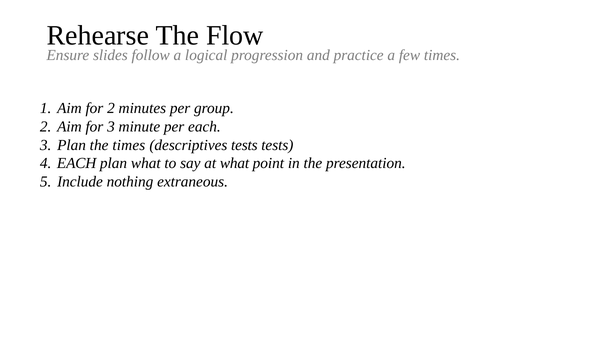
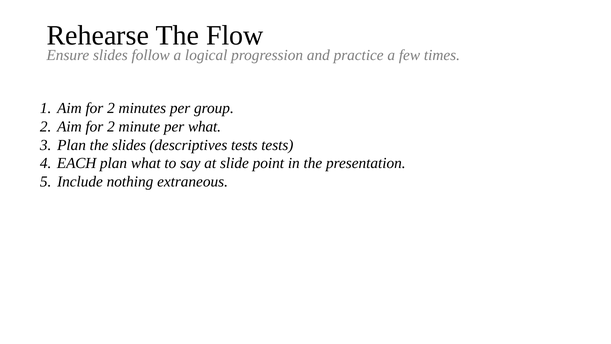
2 Aim for 3: 3 -> 2
per each: each -> what
the times: times -> slides
at what: what -> slide
